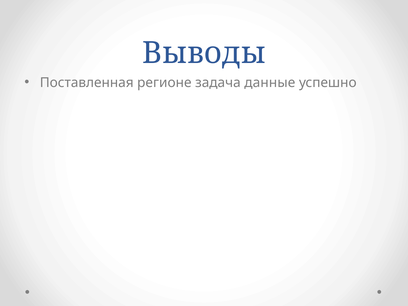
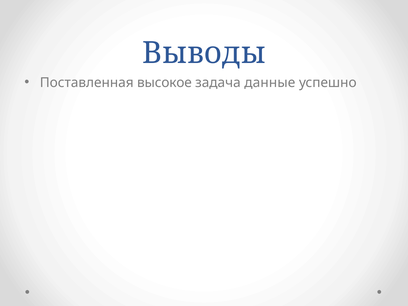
регионе: регионе -> высокое
